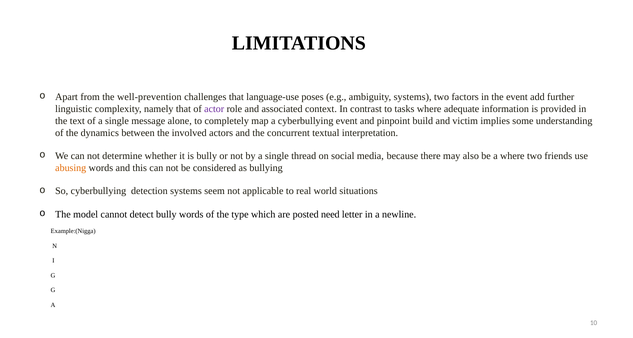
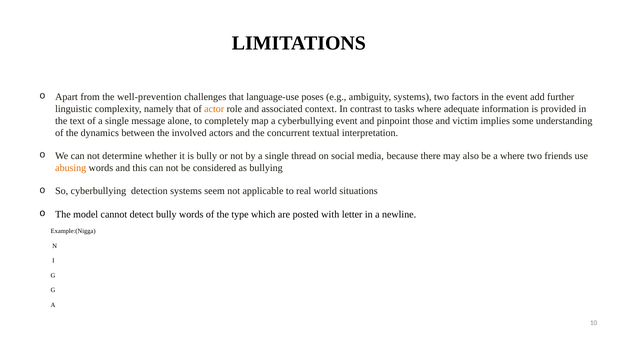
actor colour: purple -> orange
build: build -> those
need: need -> with
